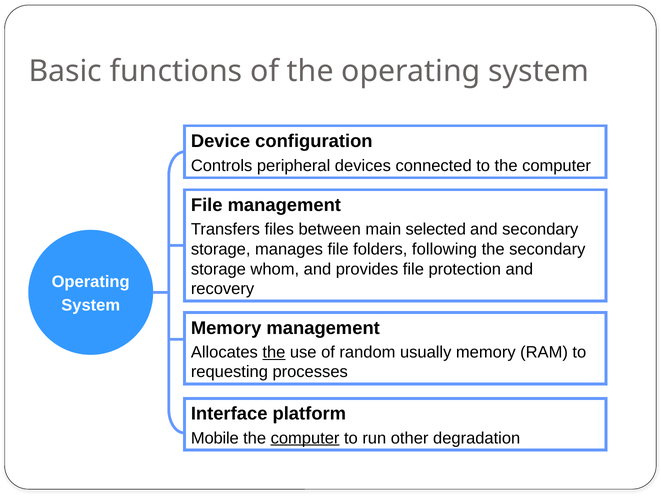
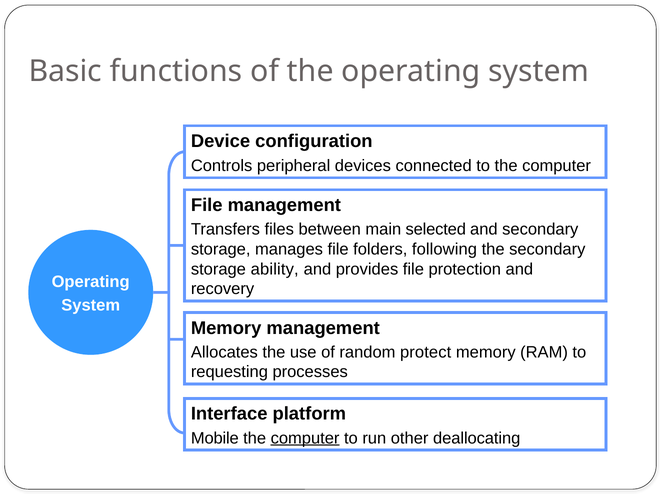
whom: whom -> ability
the at (274, 352) underline: present -> none
usually: usually -> protect
degradation: degradation -> deallocating
